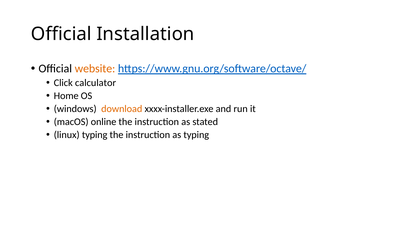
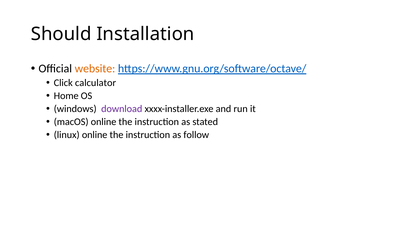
Official at (61, 34): Official -> Should
download colour: orange -> purple
linux typing: typing -> online
as typing: typing -> follow
